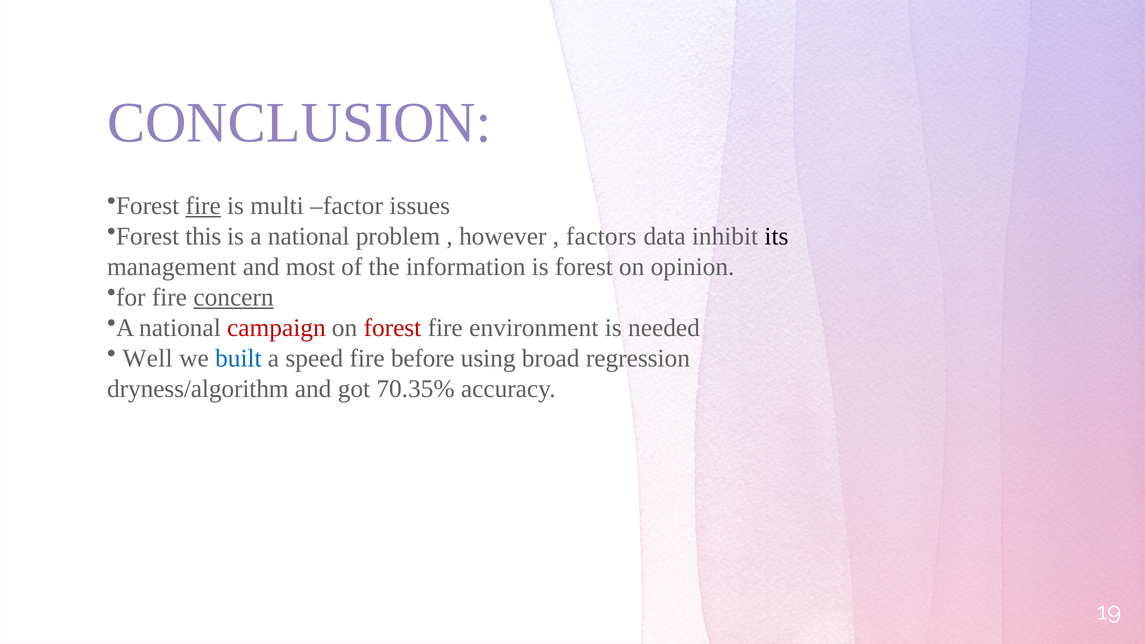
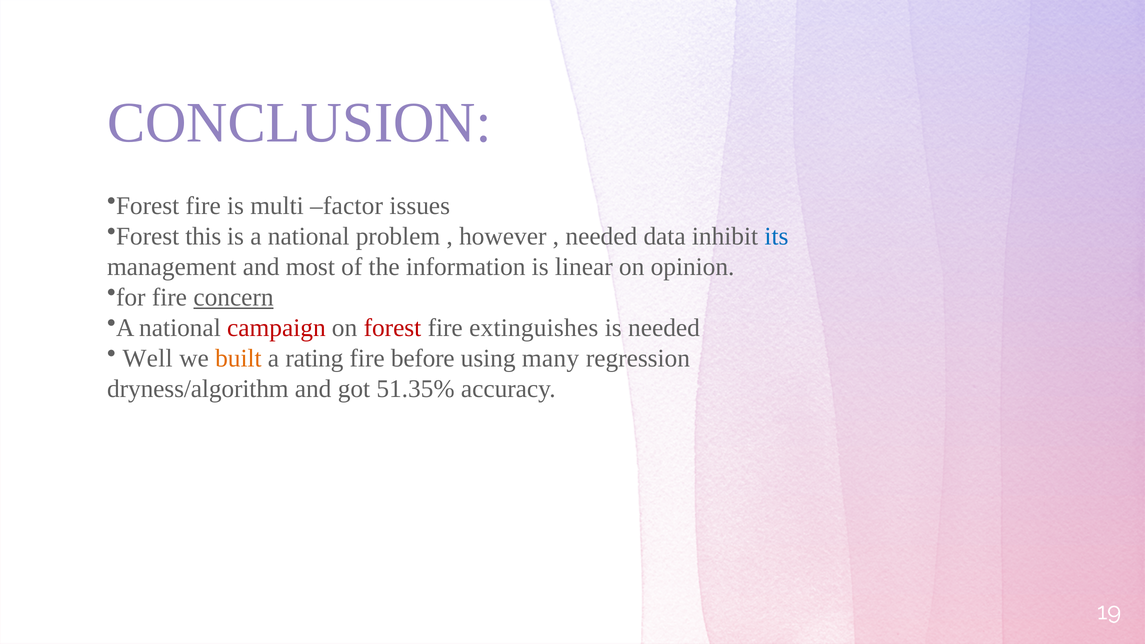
fire at (203, 206) underline: present -> none
factors at (601, 236): factors -> needed
its colour: black -> blue
is forest: forest -> linear
environment: environment -> extinguishes
built colour: blue -> orange
speed: speed -> rating
broad: broad -> many
70.35%: 70.35% -> 51.35%
